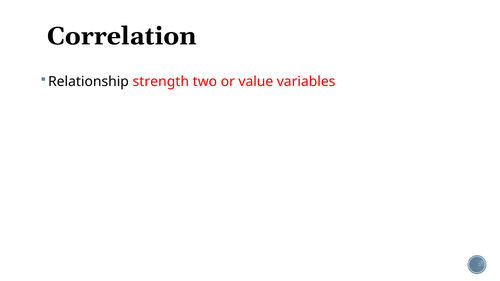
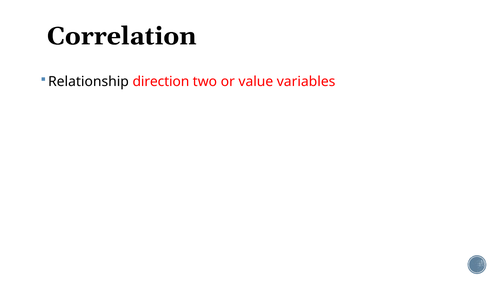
strength: strength -> direction
